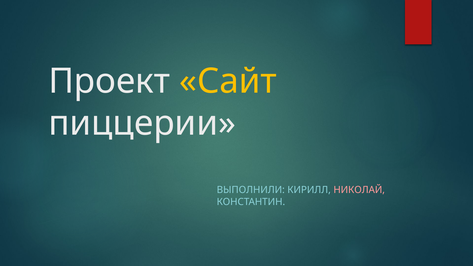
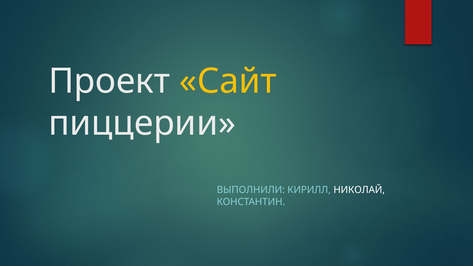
НИКОЛАЙ colour: pink -> white
